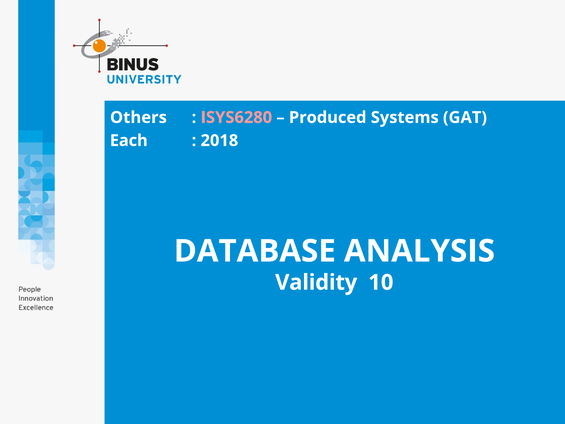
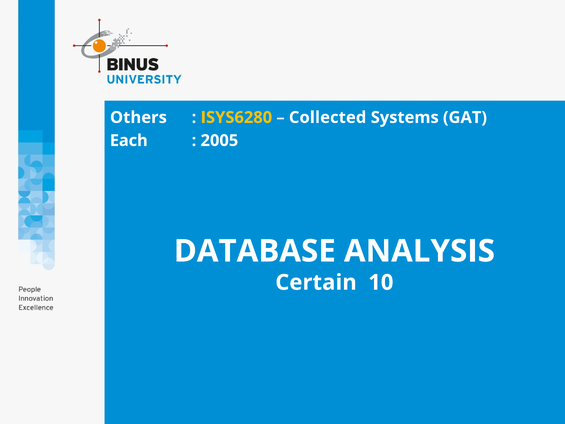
ISYS6280 colour: pink -> yellow
Produced: Produced -> Collected
2018: 2018 -> 2005
Validity: Validity -> Certain
